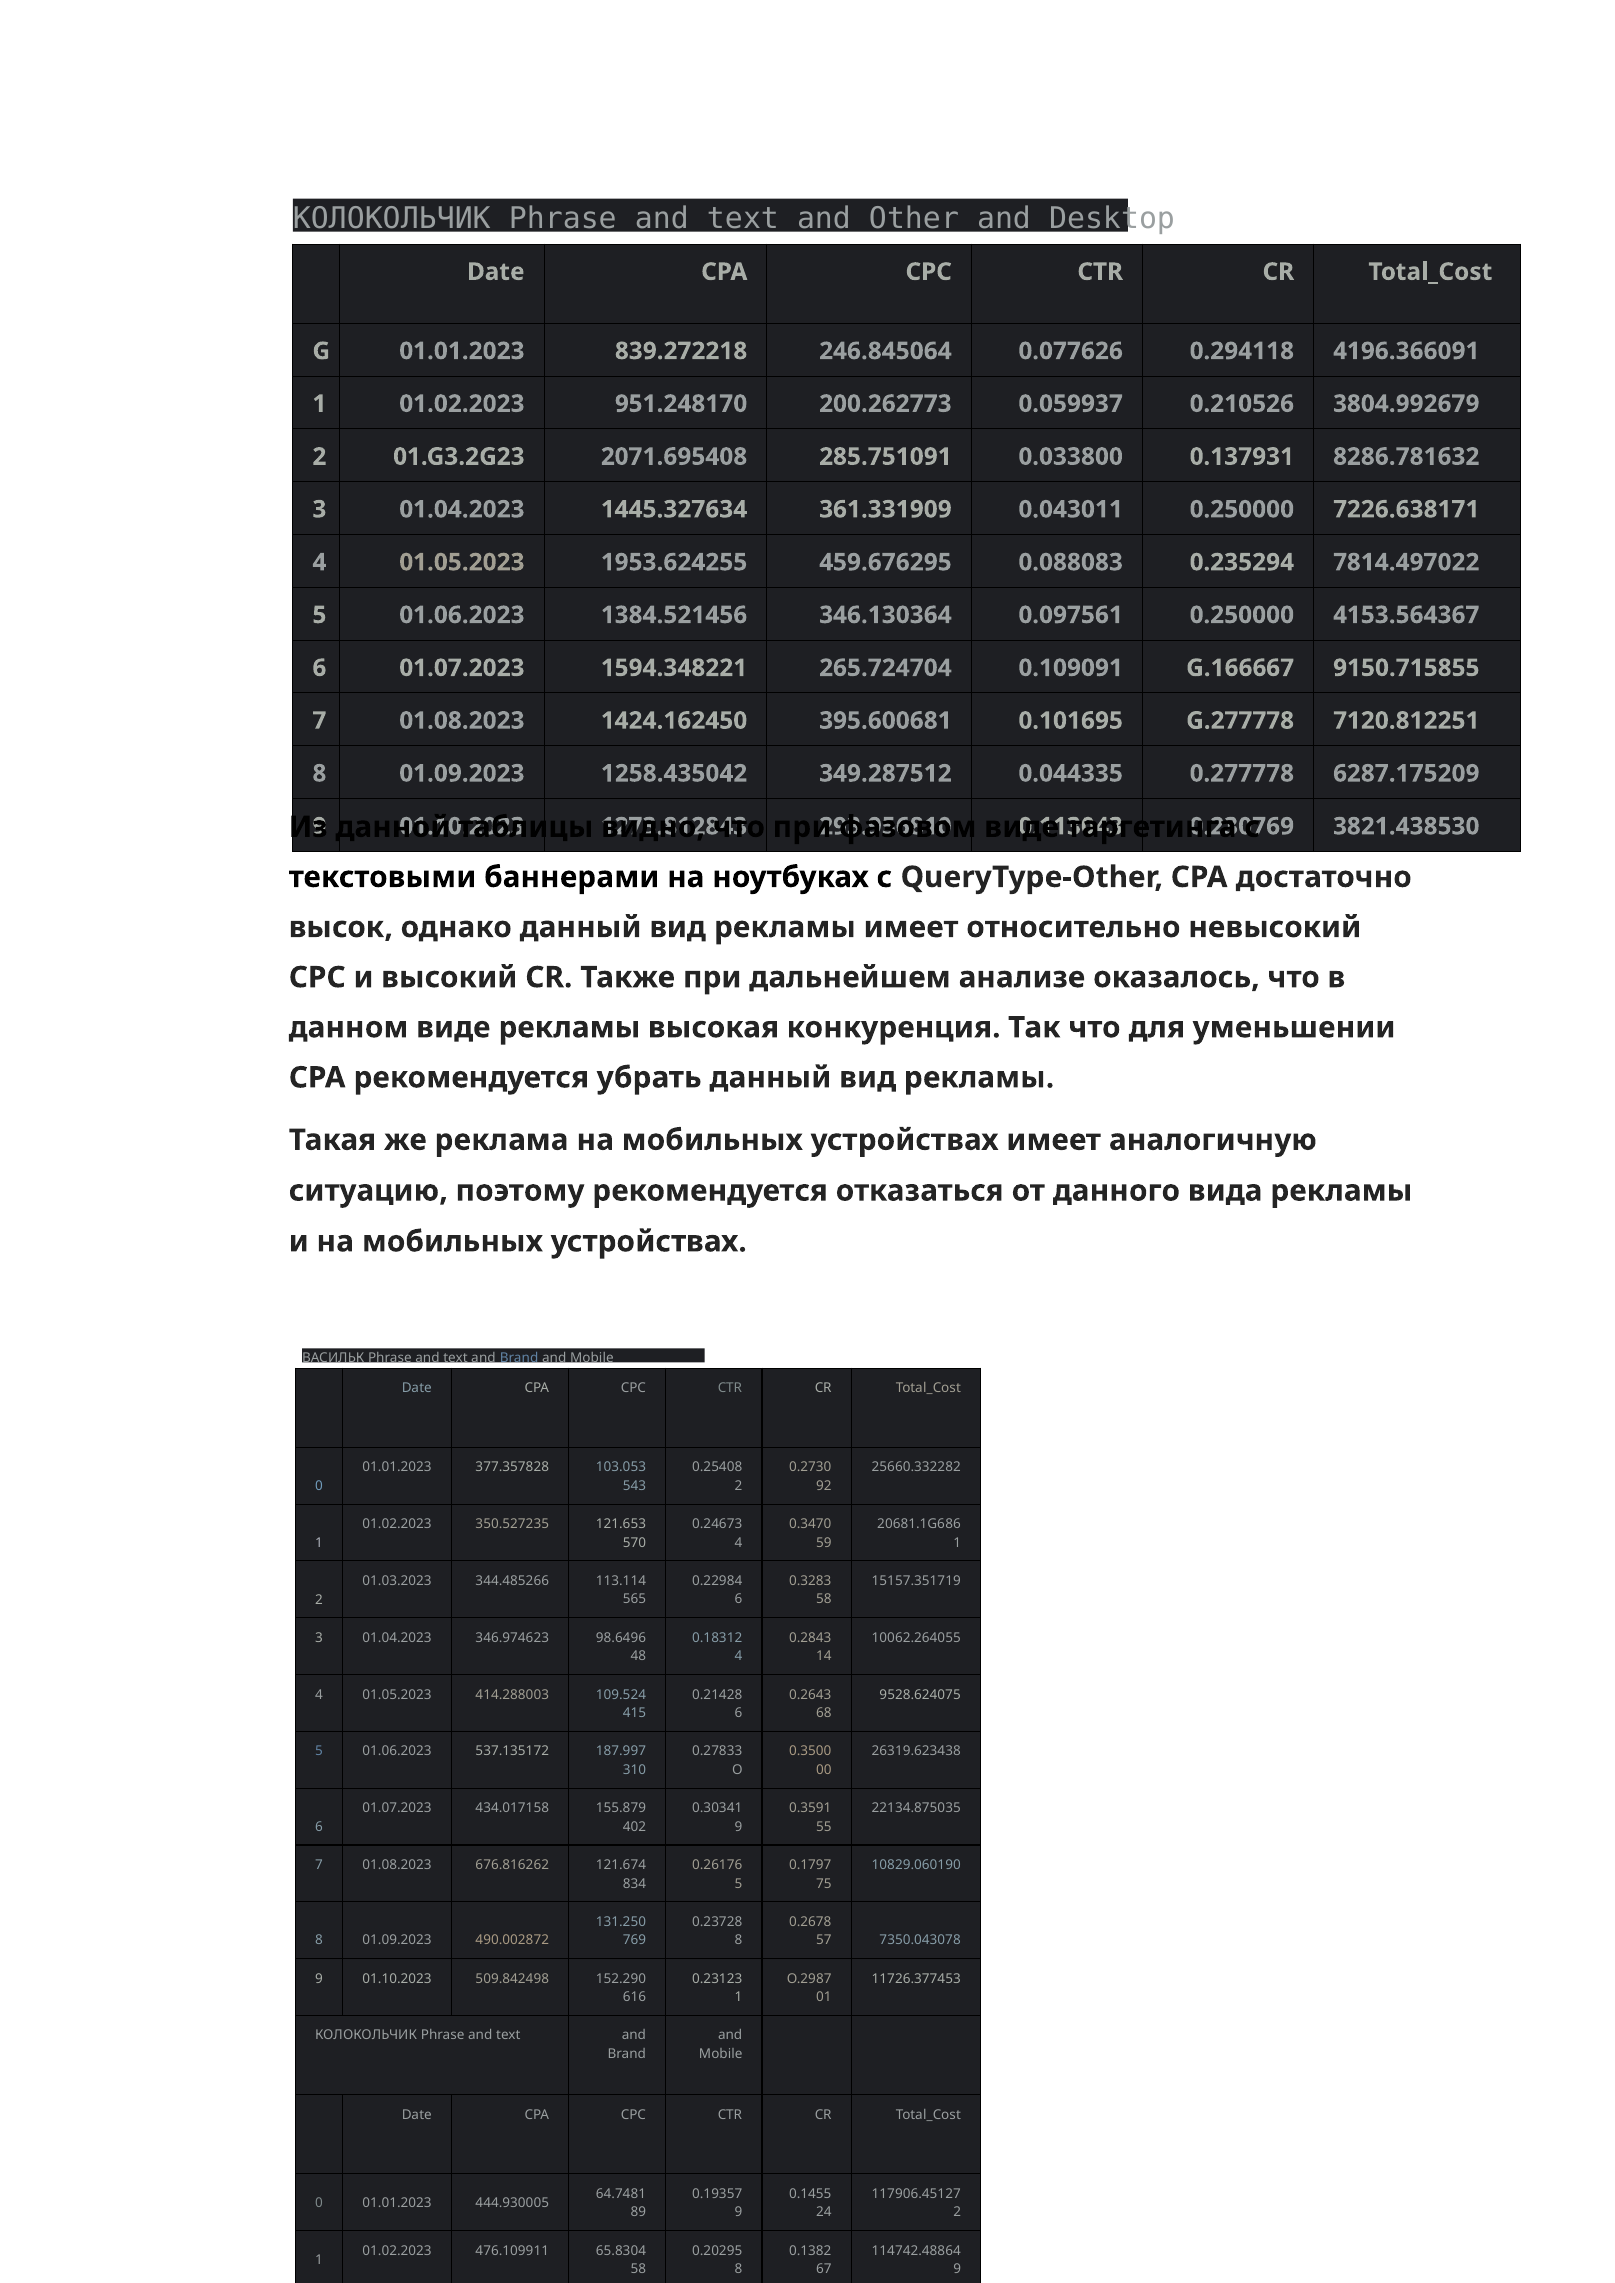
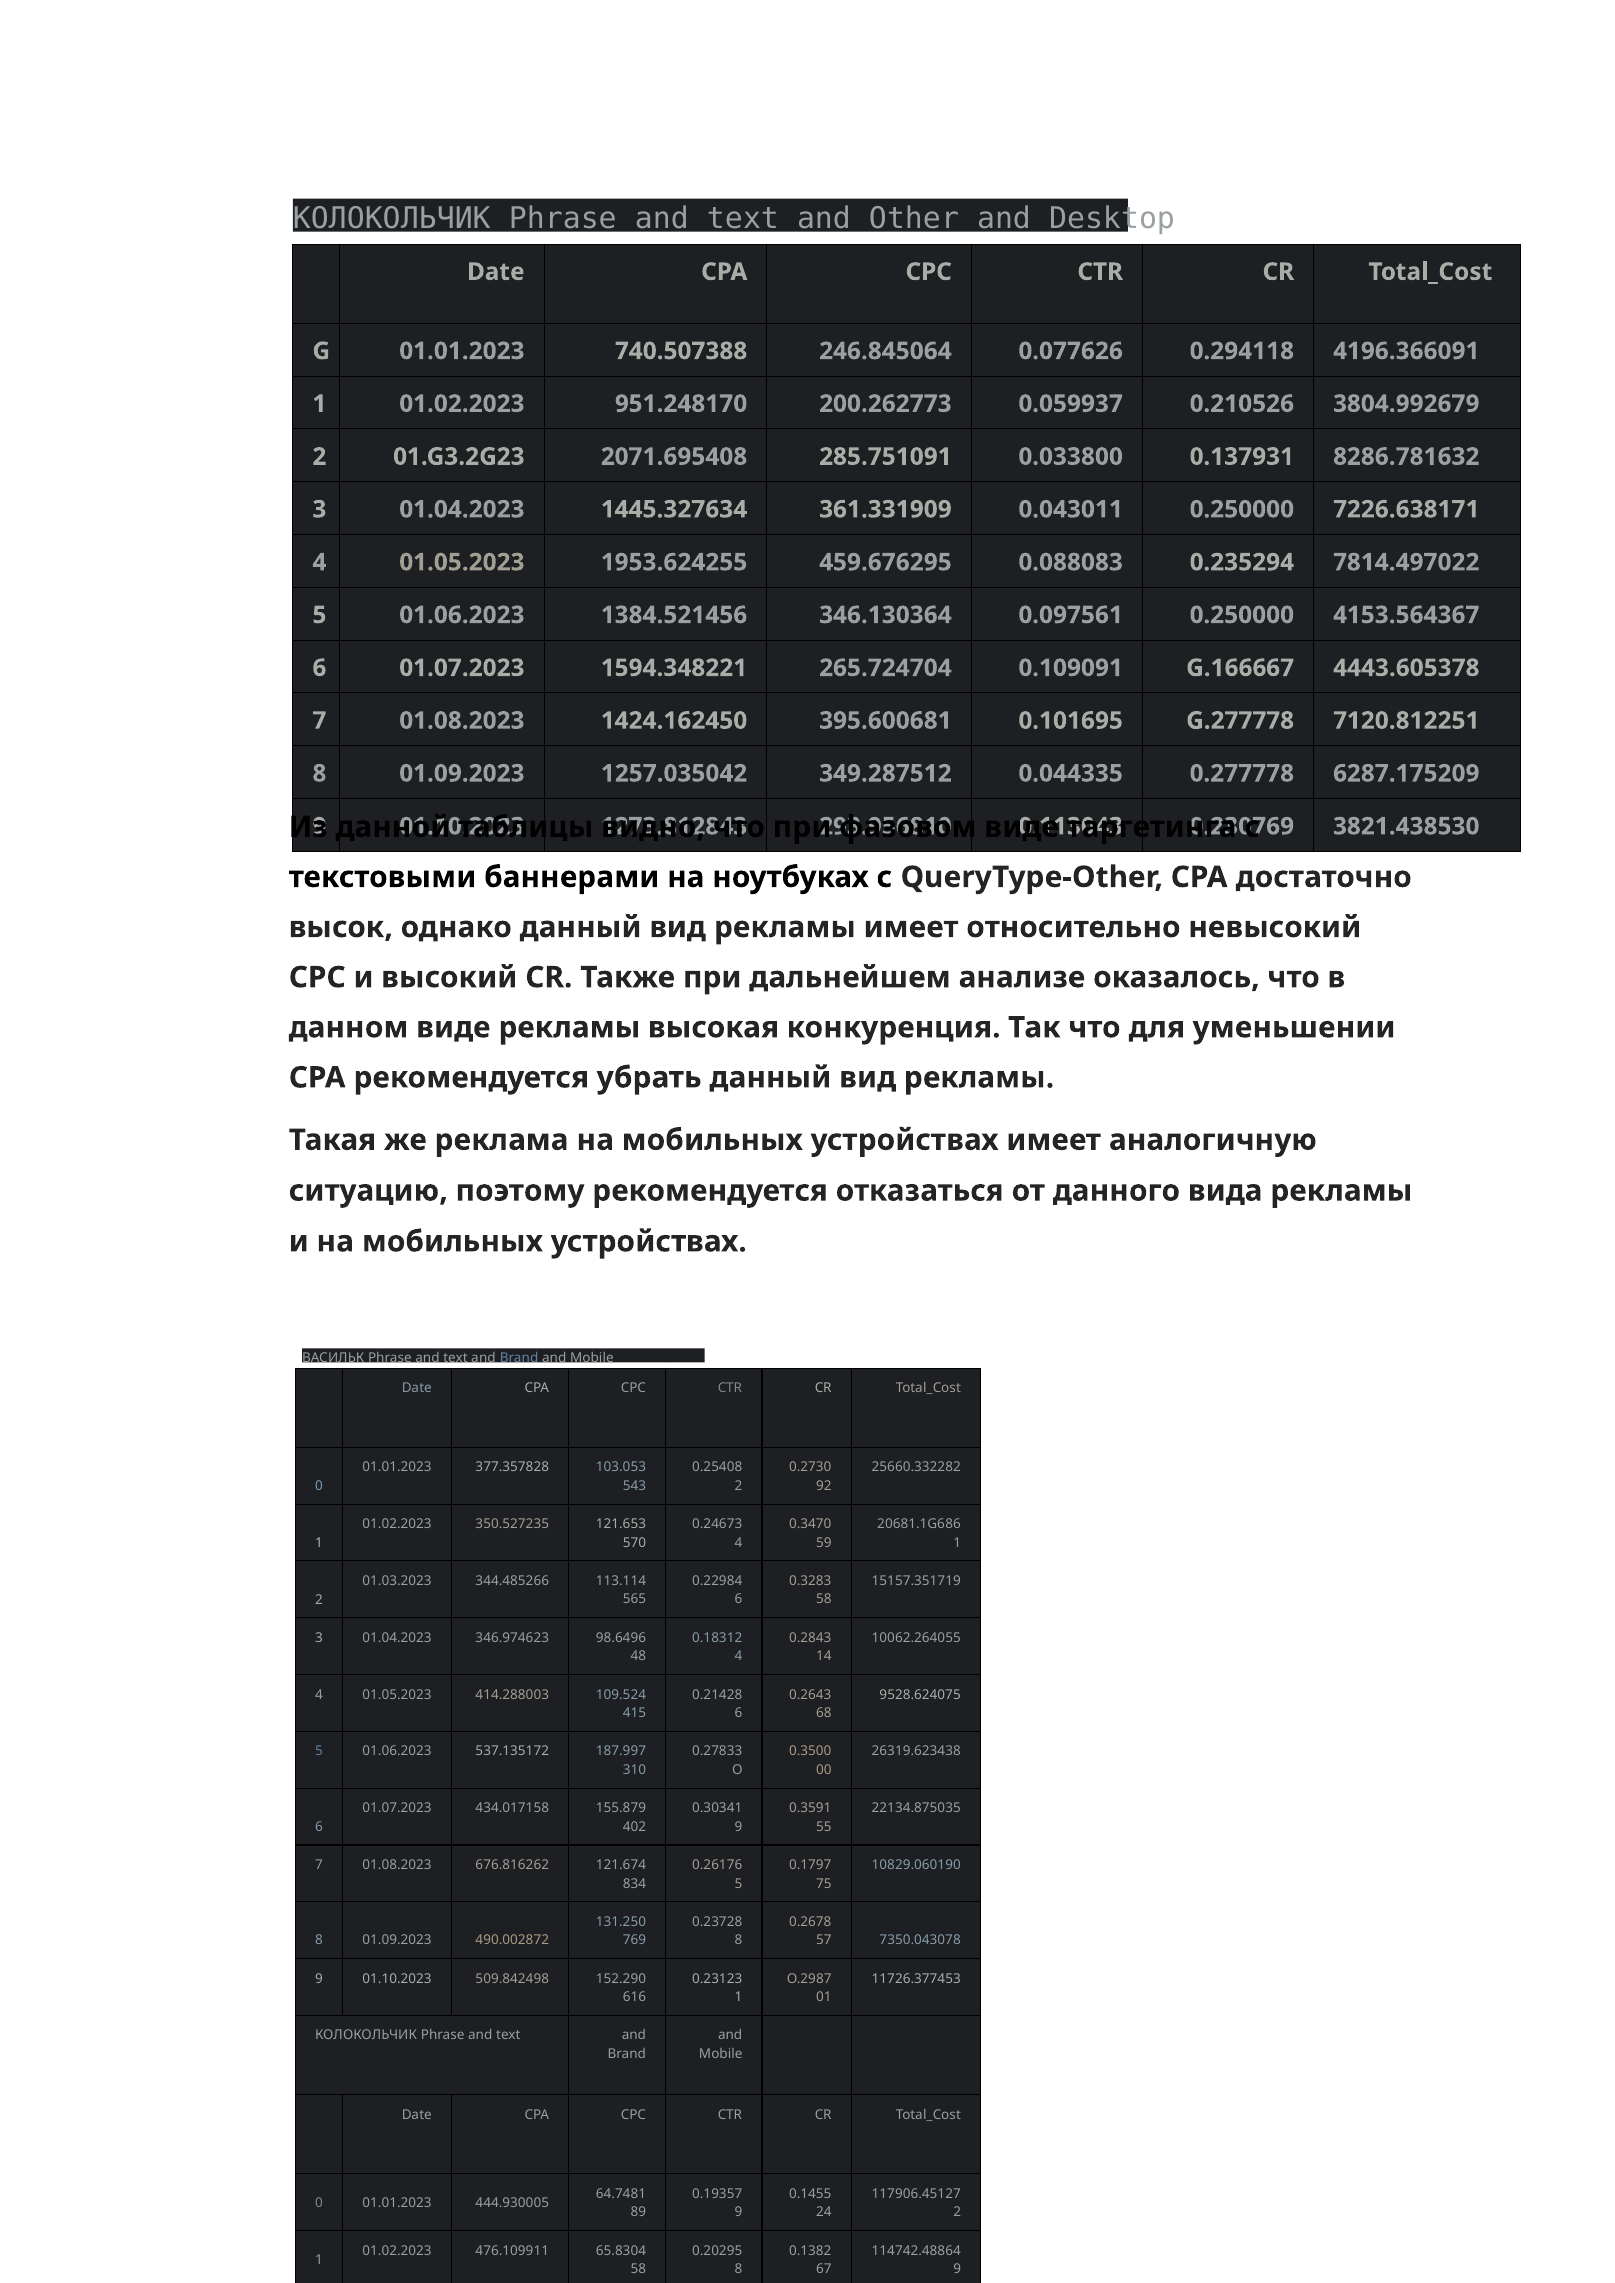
839.272218: 839.272218 -> 740.507388
9150.715855: 9150.715855 -> 4443.605378
1258.435042: 1258.435042 -> 1257.035042
